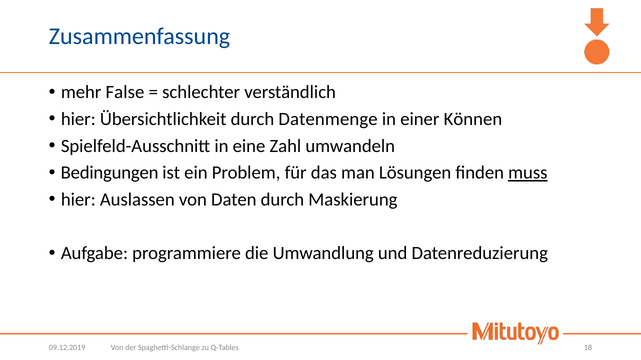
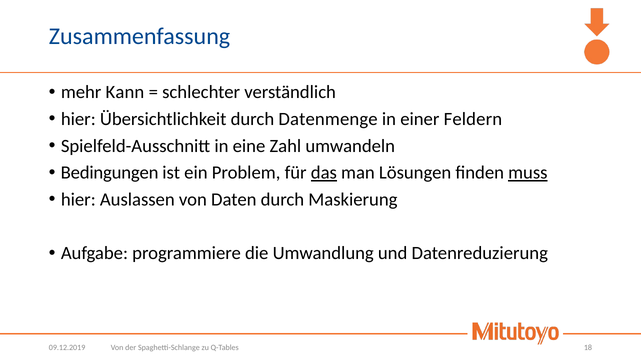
False: False -> Kann
Können: Können -> Feldern
das underline: none -> present
